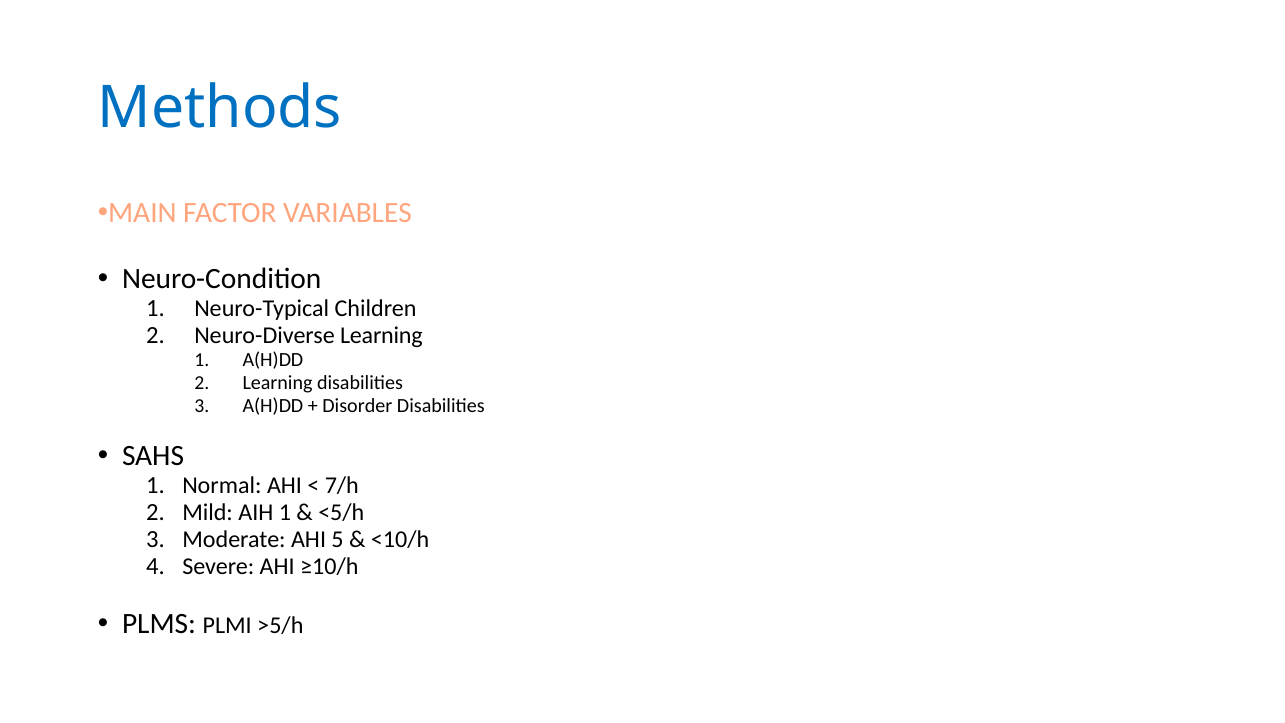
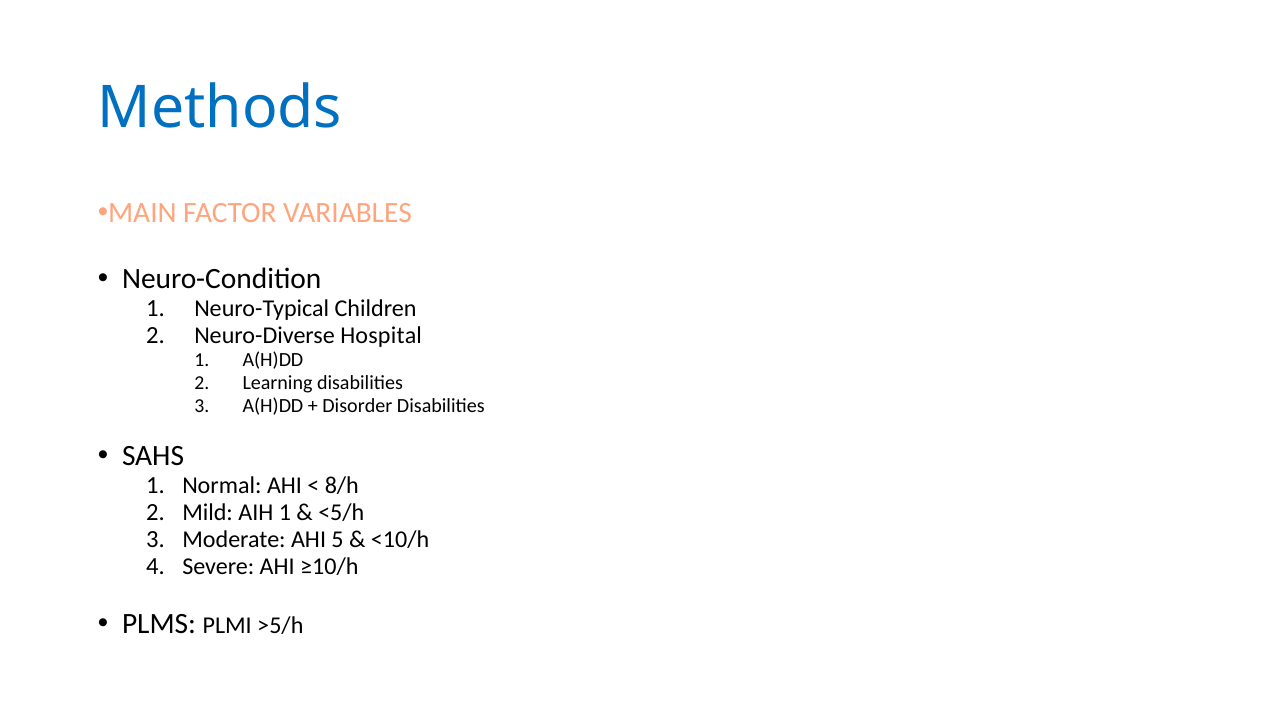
Neuro-Diverse Learning: Learning -> Hospital
7/h: 7/h -> 8/h
